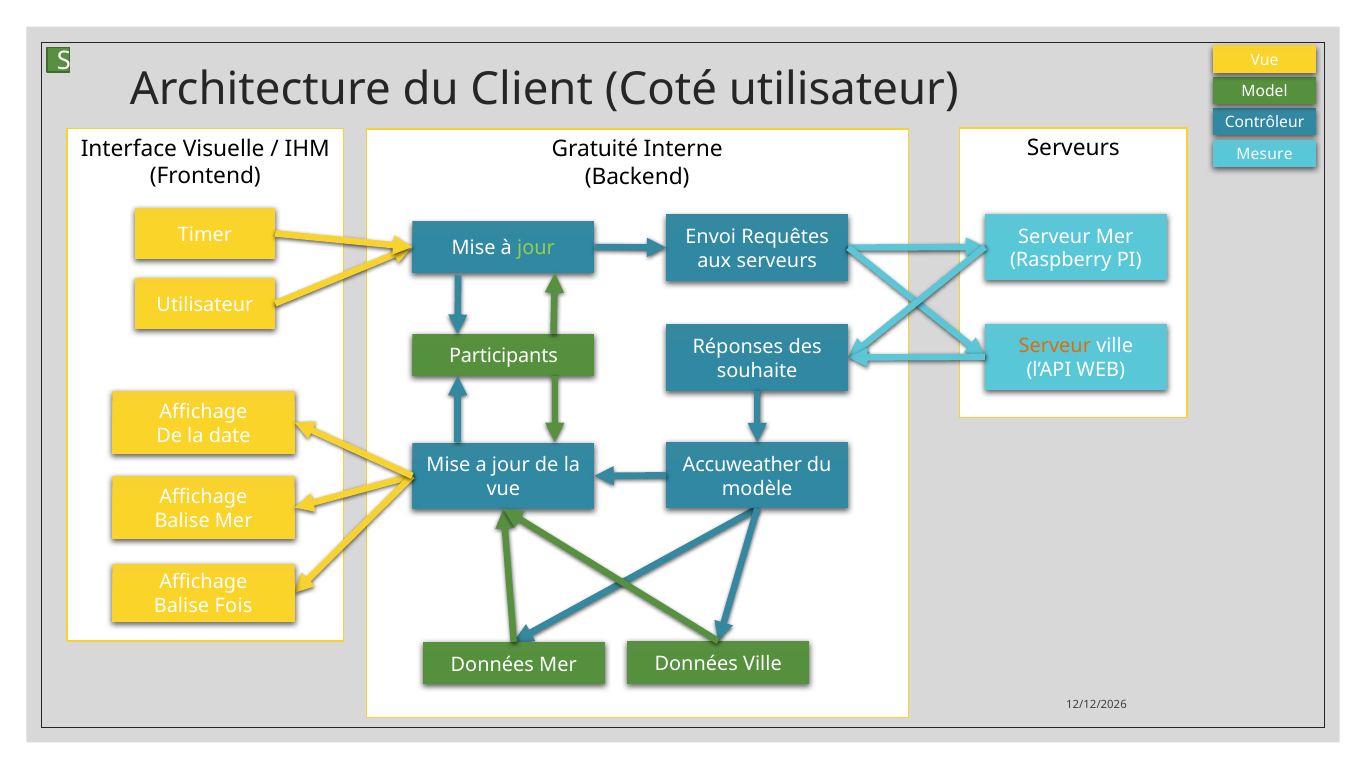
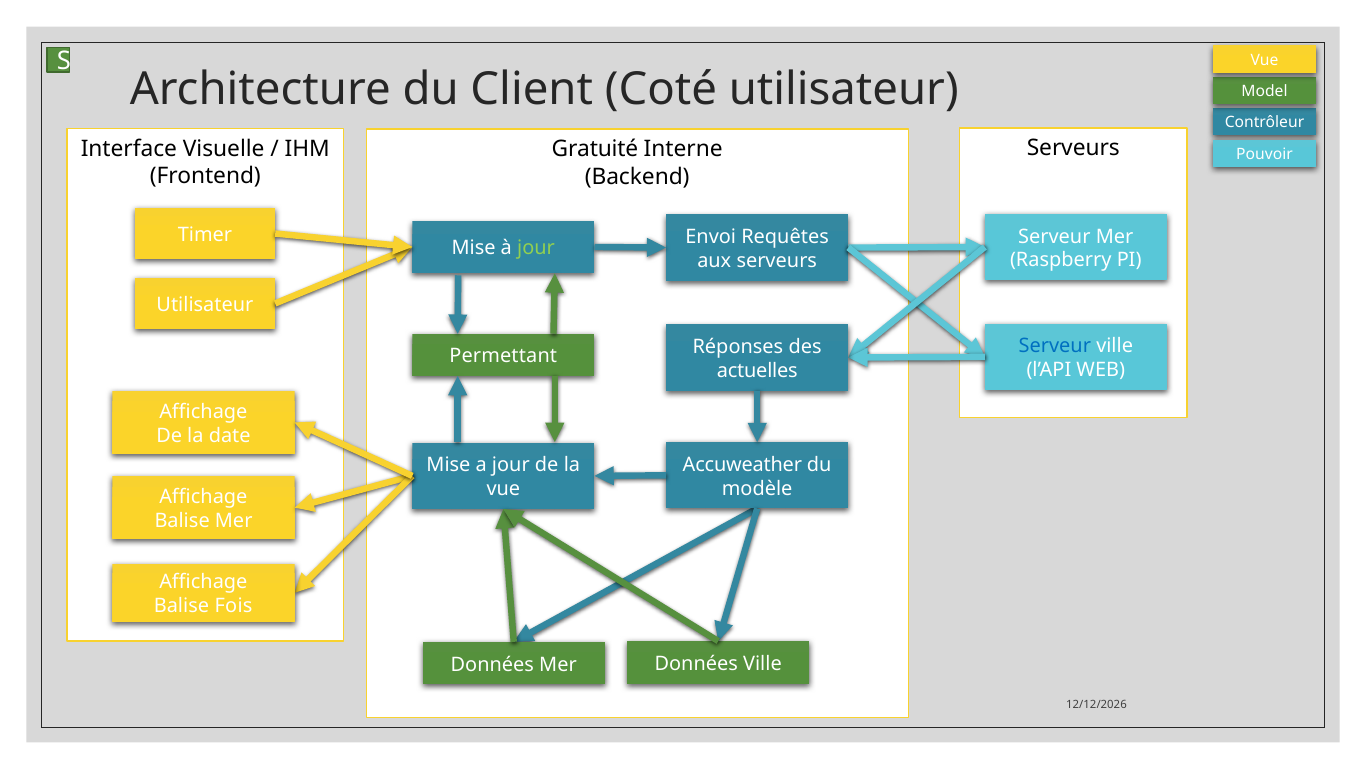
Mesure: Mesure -> Pouvoir
Serveur at (1055, 346) colour: orange -> blue
Participants: Participants -> Permettant
souhaite: souhaite -> actuelles
